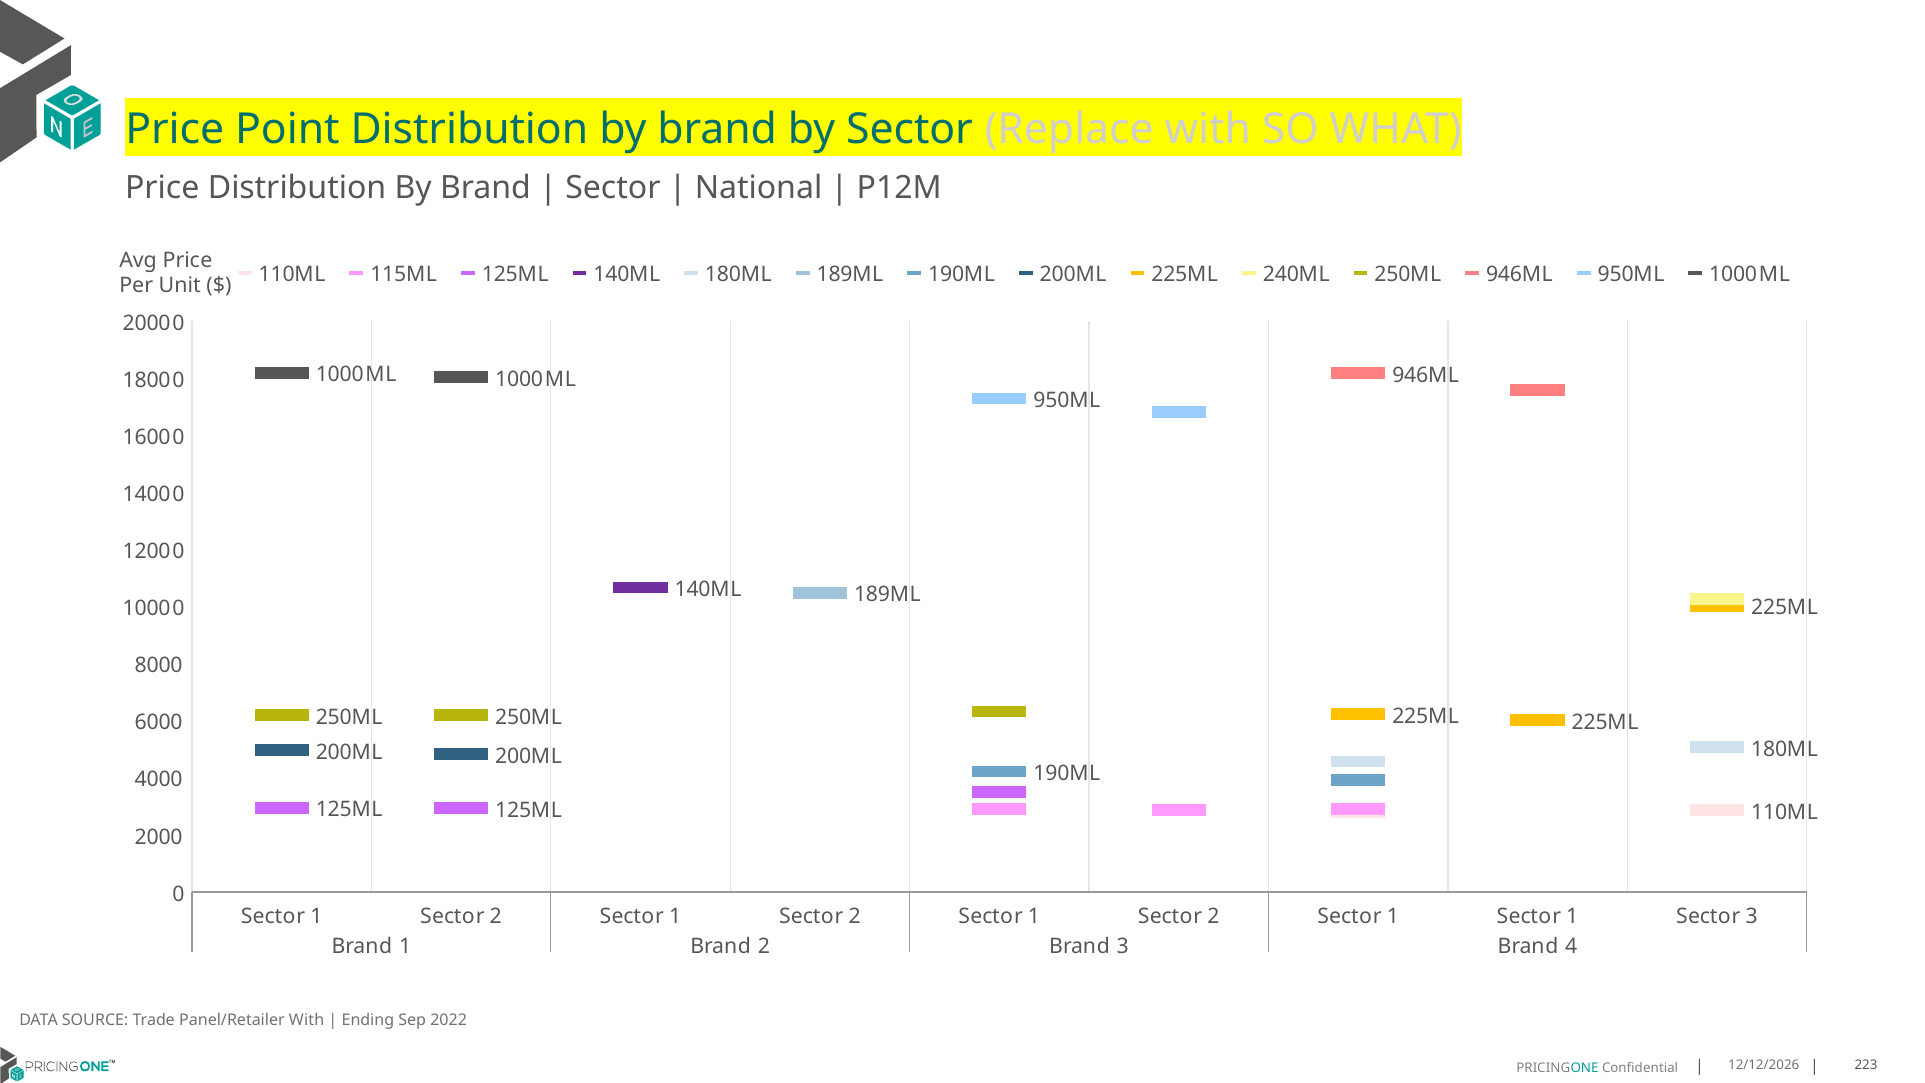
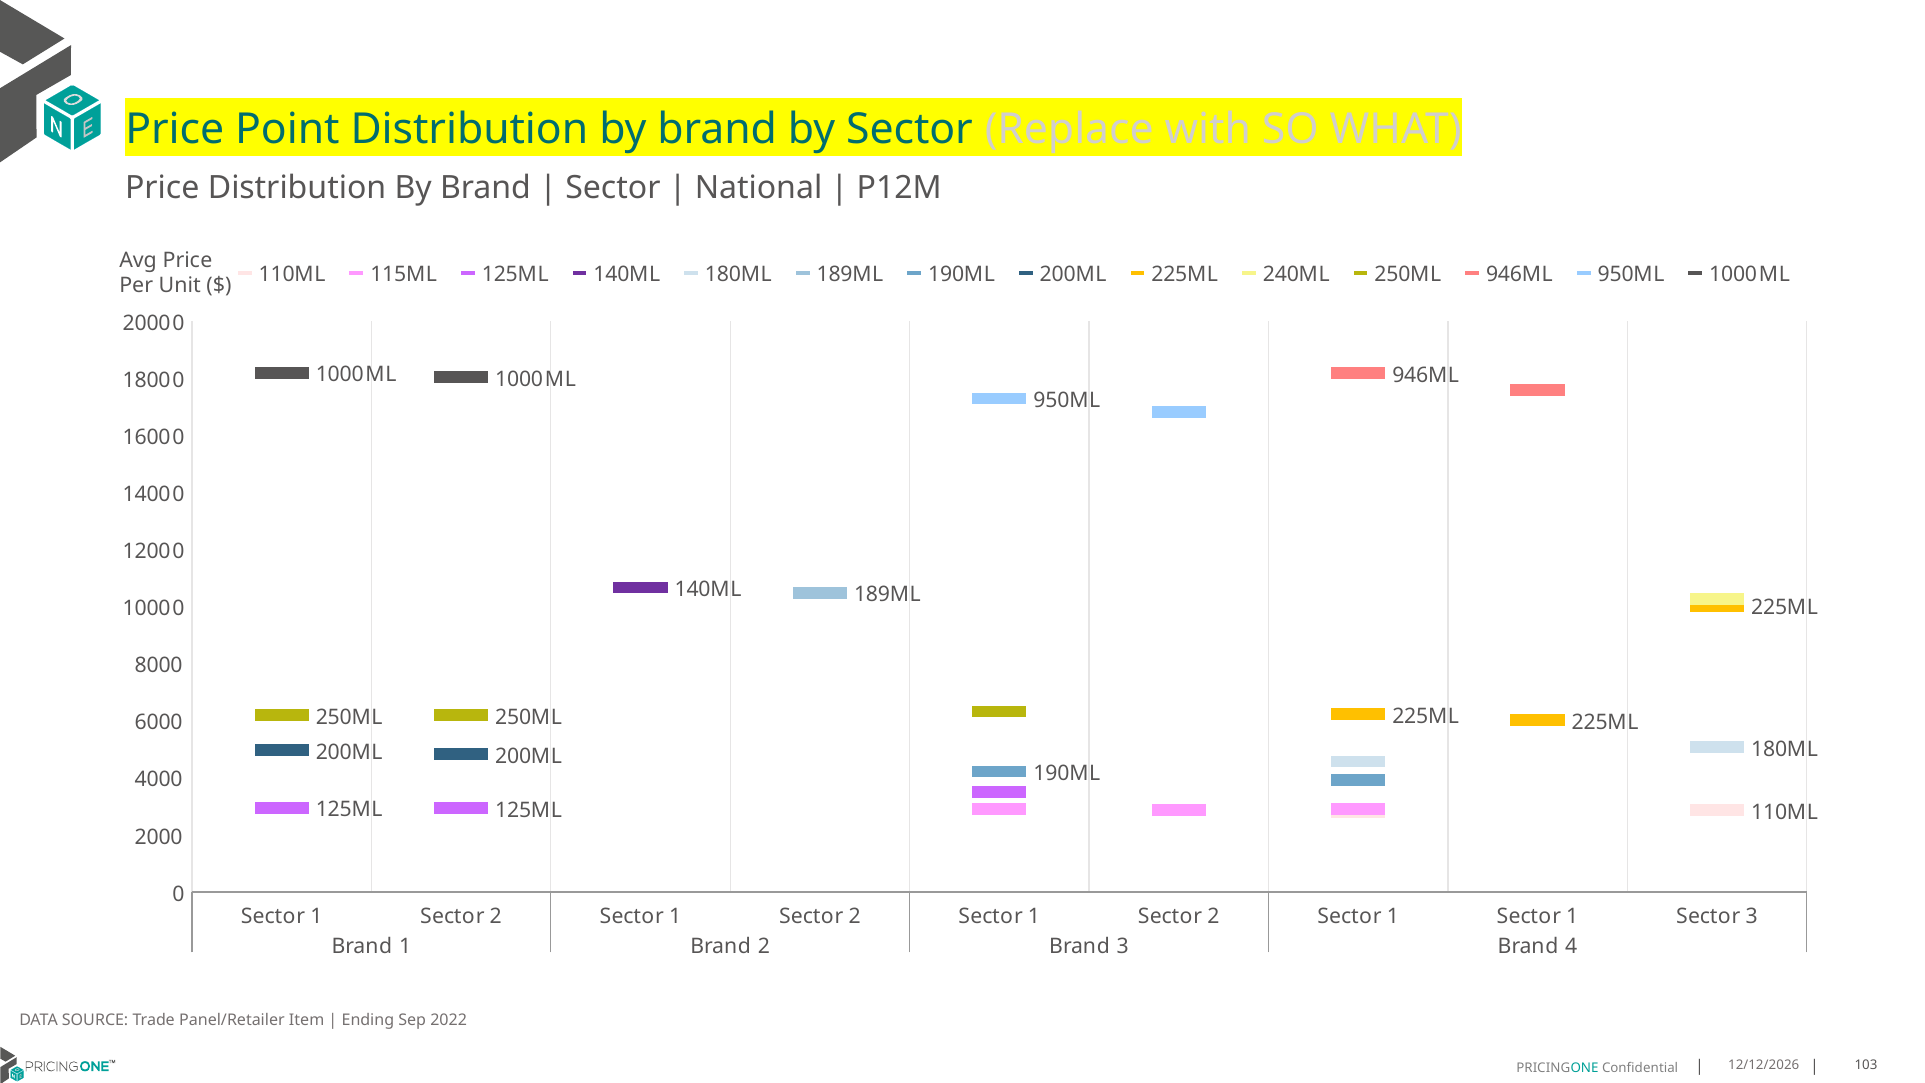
Panel/Retailer With: With -> Item
223: 223 -> 103
